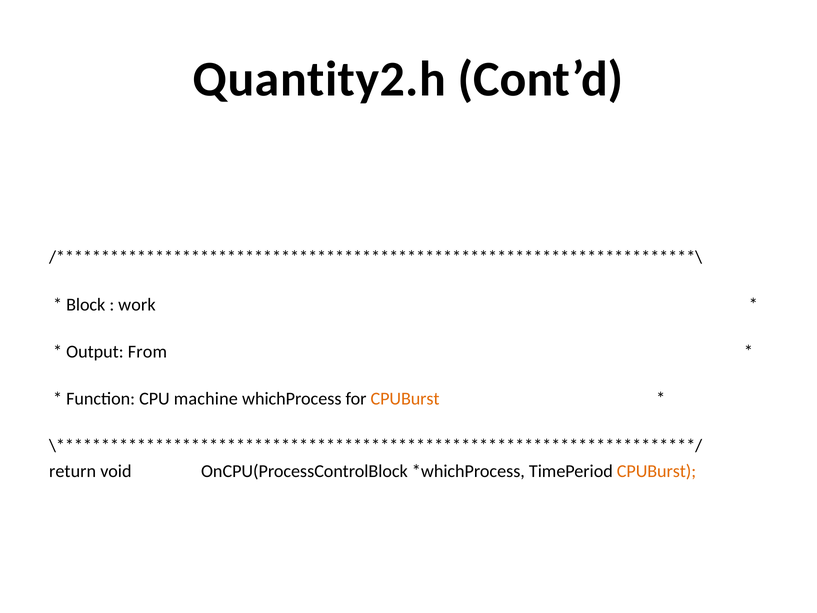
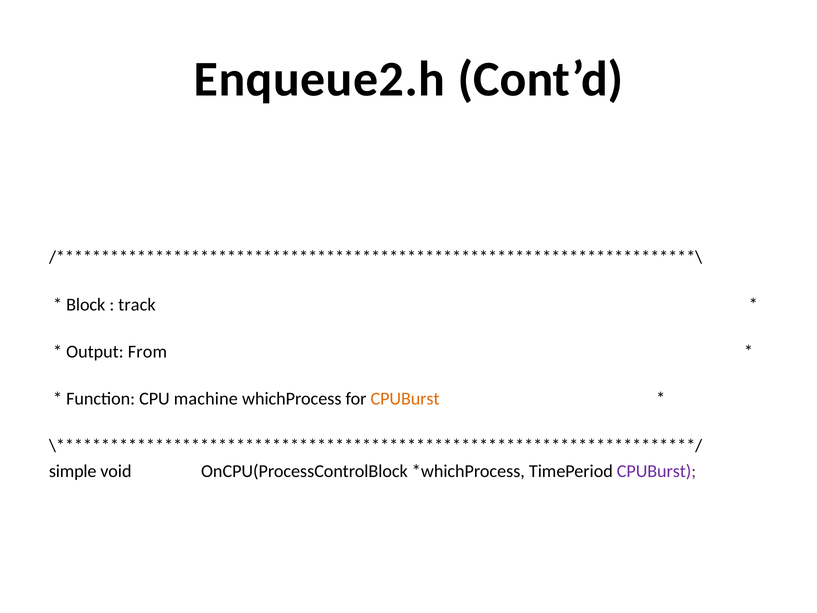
Quantity2.h: Quantity2.h -> Enqueue2.h
work: work -> track
return: return -> simple
CPUBurst at (656, 471) colour: orange -> purple
